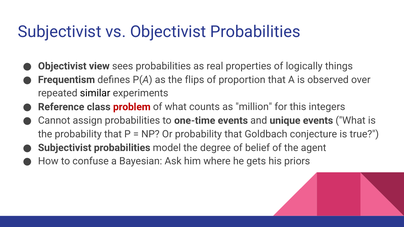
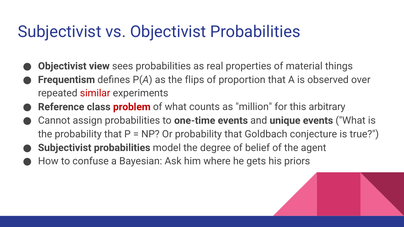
logically: logically -> material
similar colour: black -> red
integers: integers -> arbitrary
